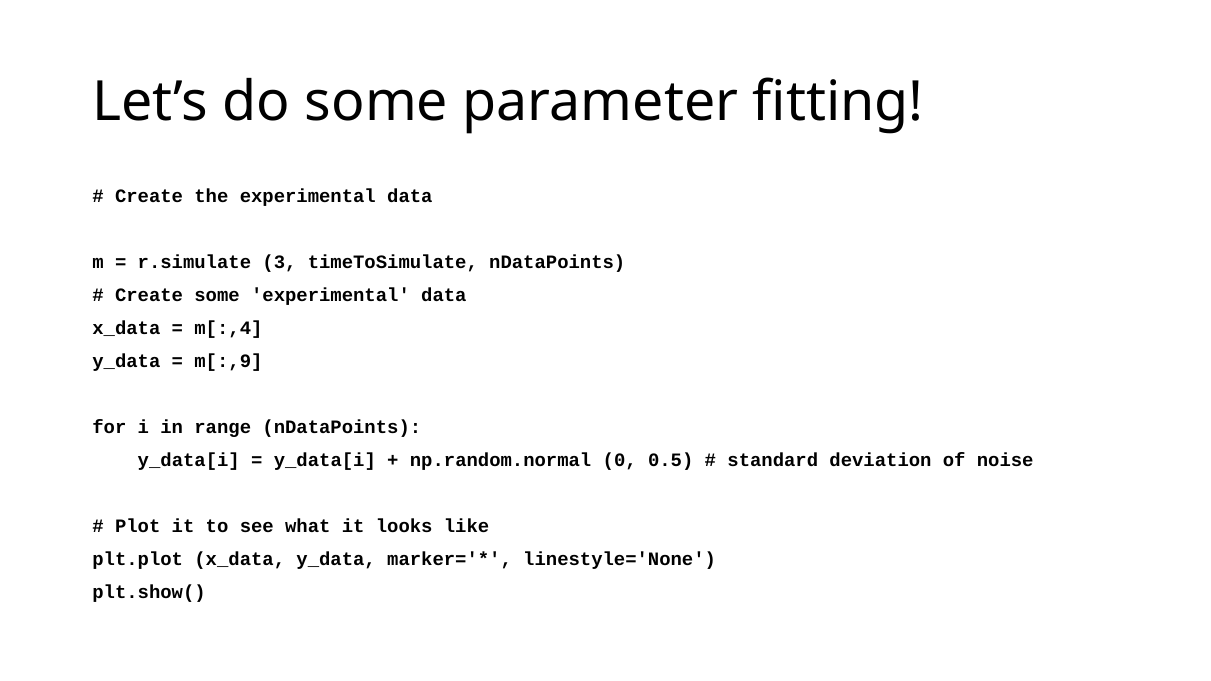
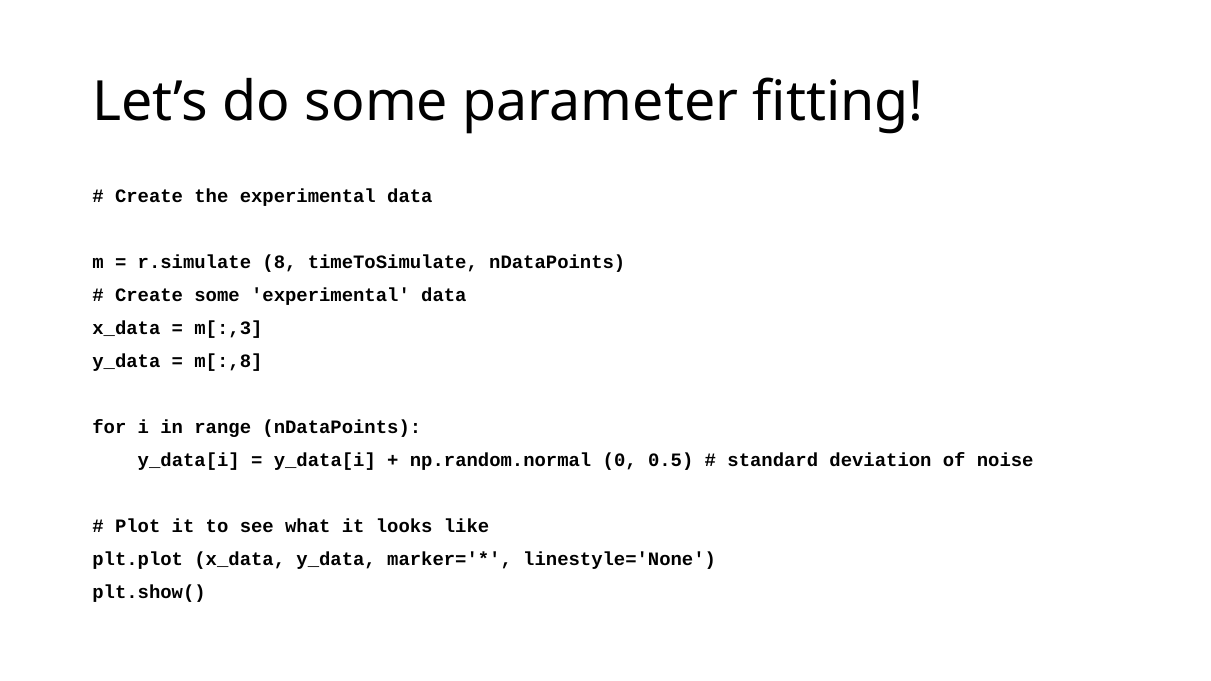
3: 3 -> 8
m[:,4: m[:,4 -> m[:,3
m[:,9: m[:,9 -> m[:,8
